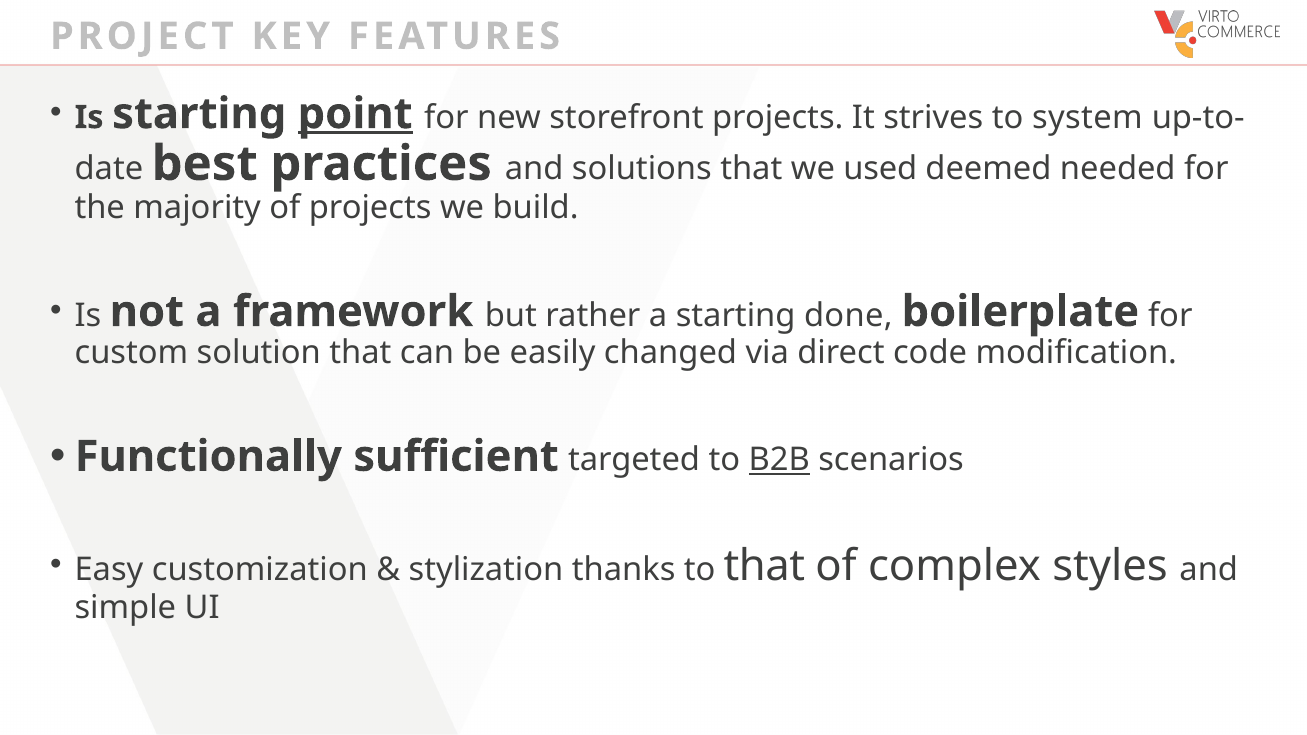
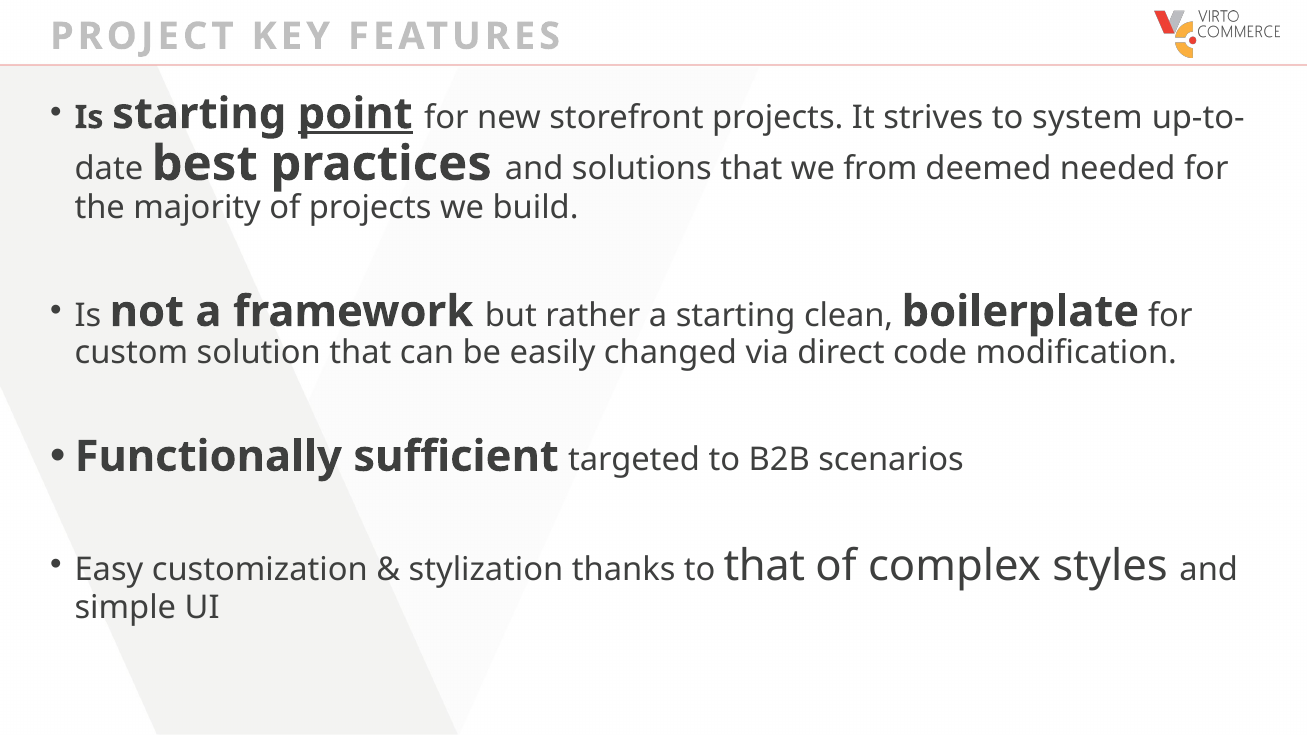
used: used -> from
done: done -> clean
B2B underline: present -> none
